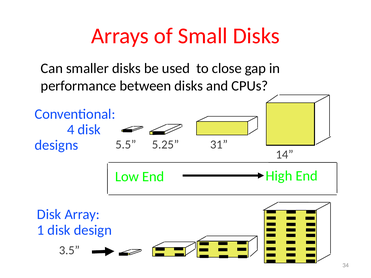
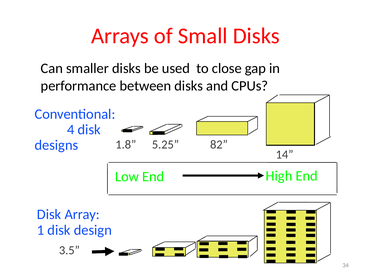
5.5: 5.5 -> 1.8
31: 31 -> 82
